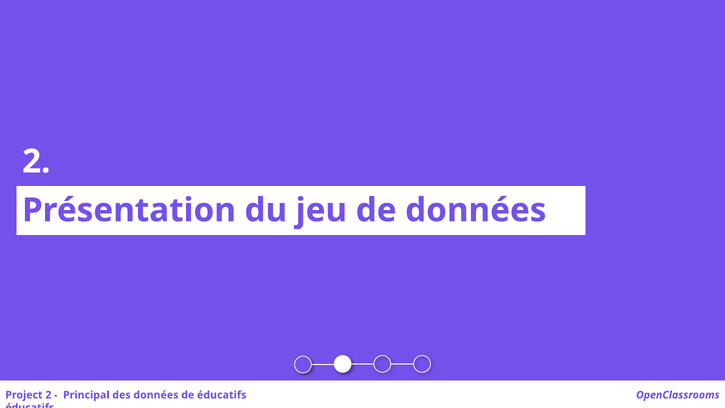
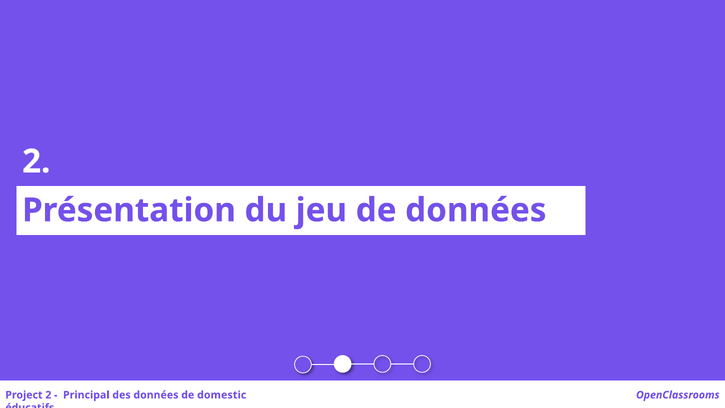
de éducatifs: éducatifs -> domestic
